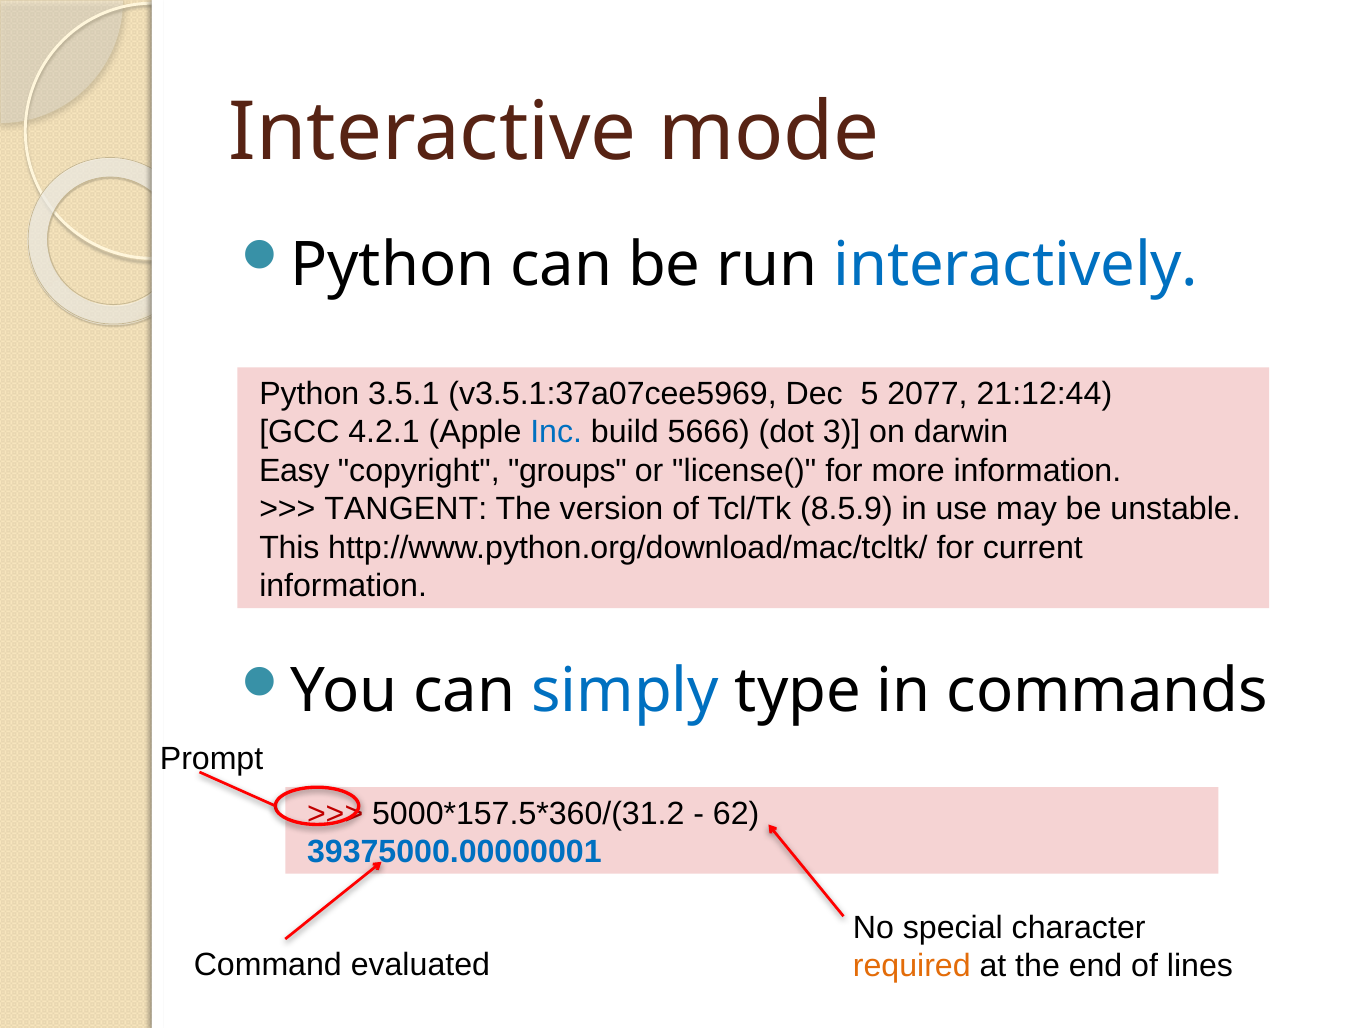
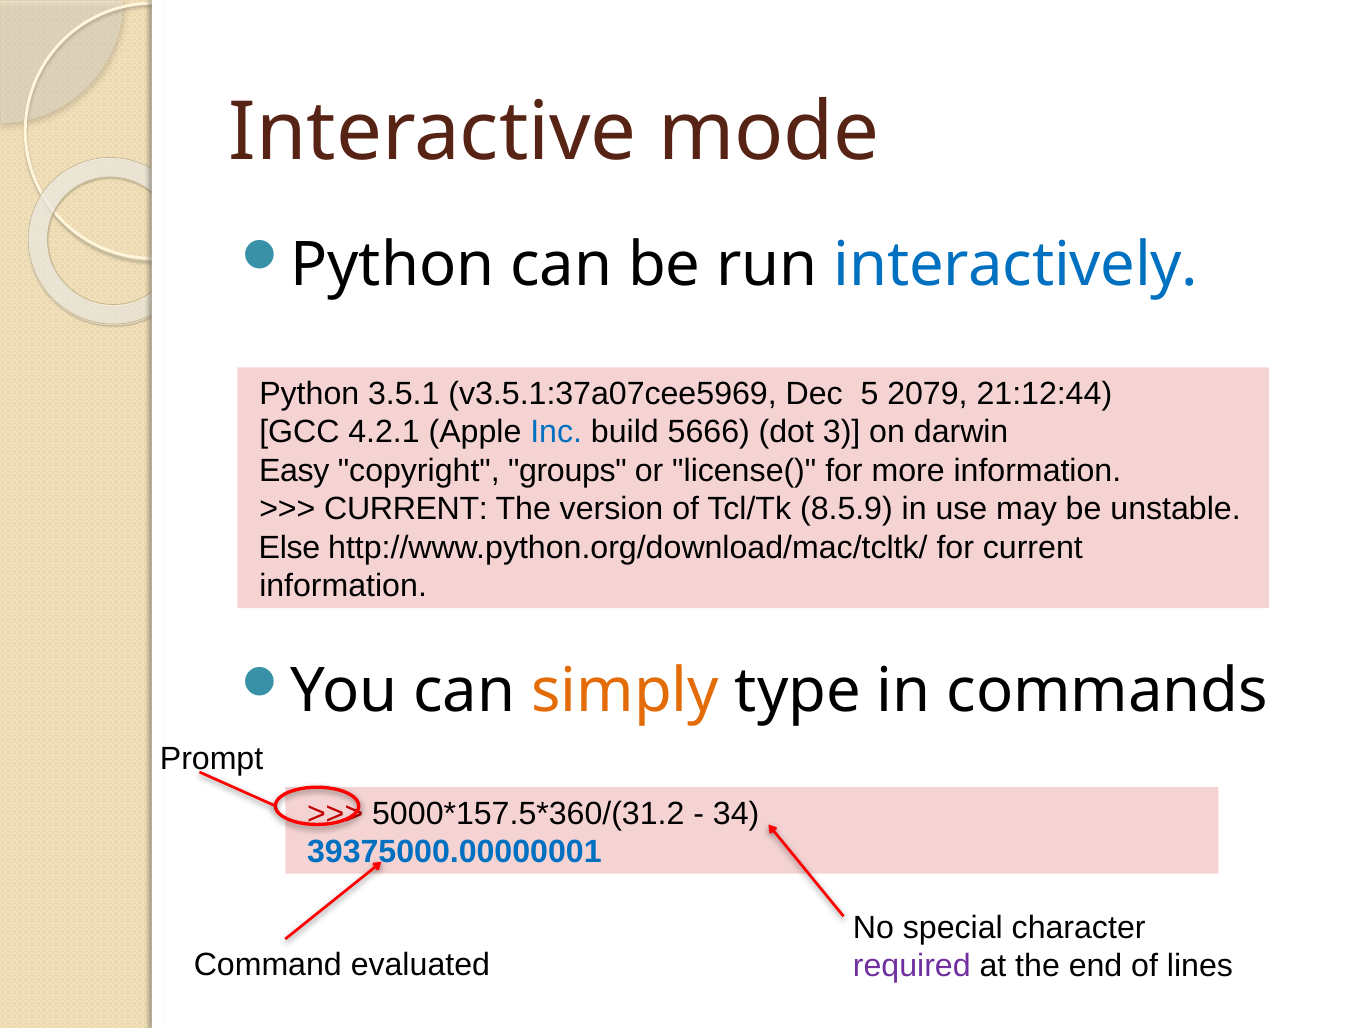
2077: 2077 -> 2079
TANGENT at (406, 509): TANGENT -> CURRENT
This: This -> Else
simply colour: blue -> orange
62: 62 -> 34
required colour: orange -> purple
